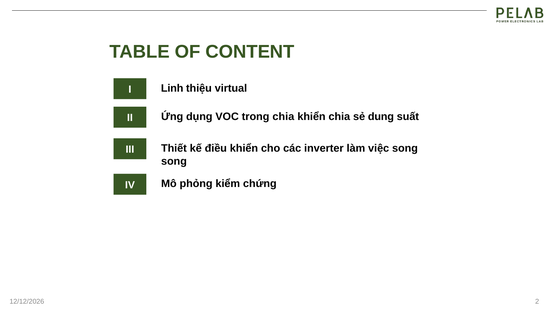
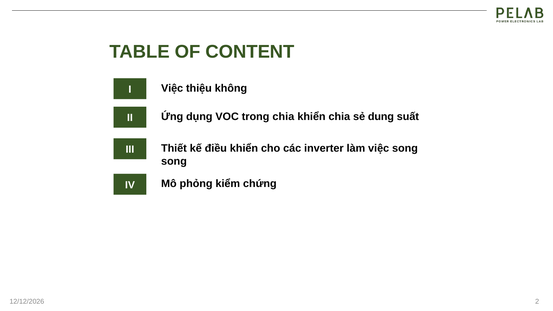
Linh at (172, 88): Linh -> Việc
virtual: virtual -> không
